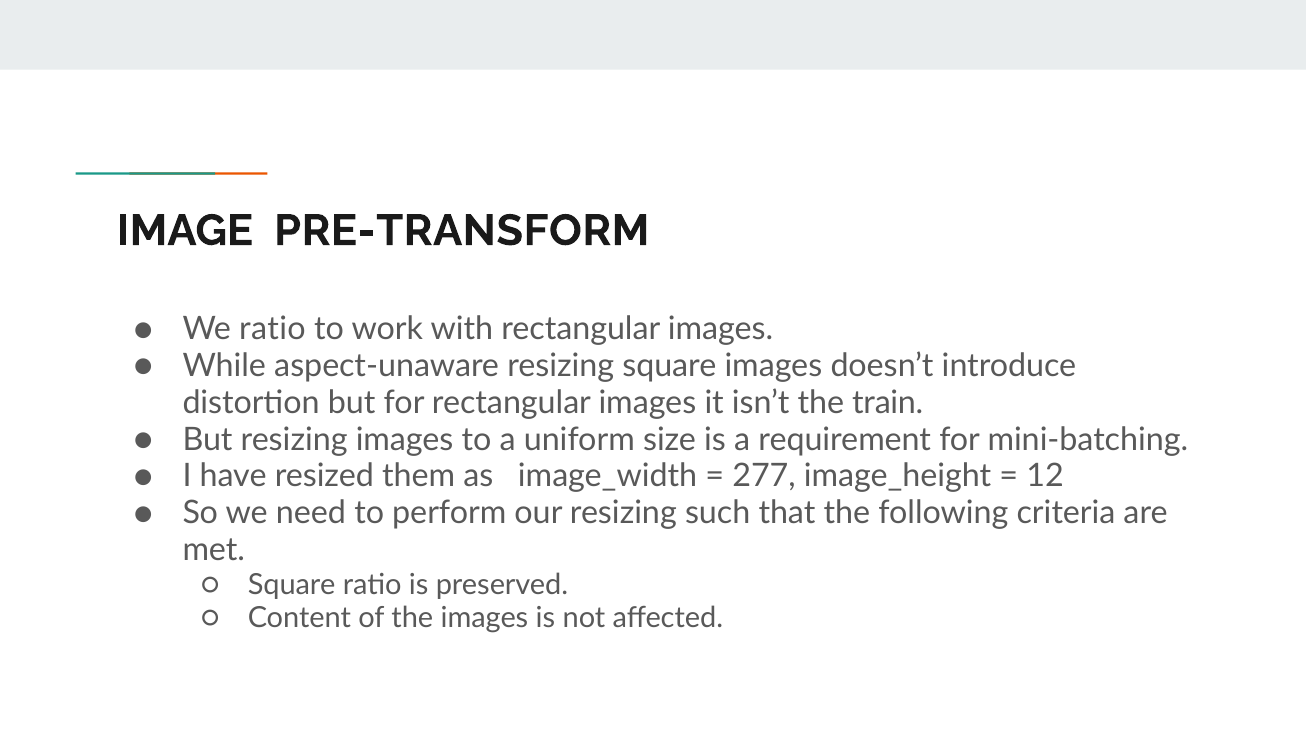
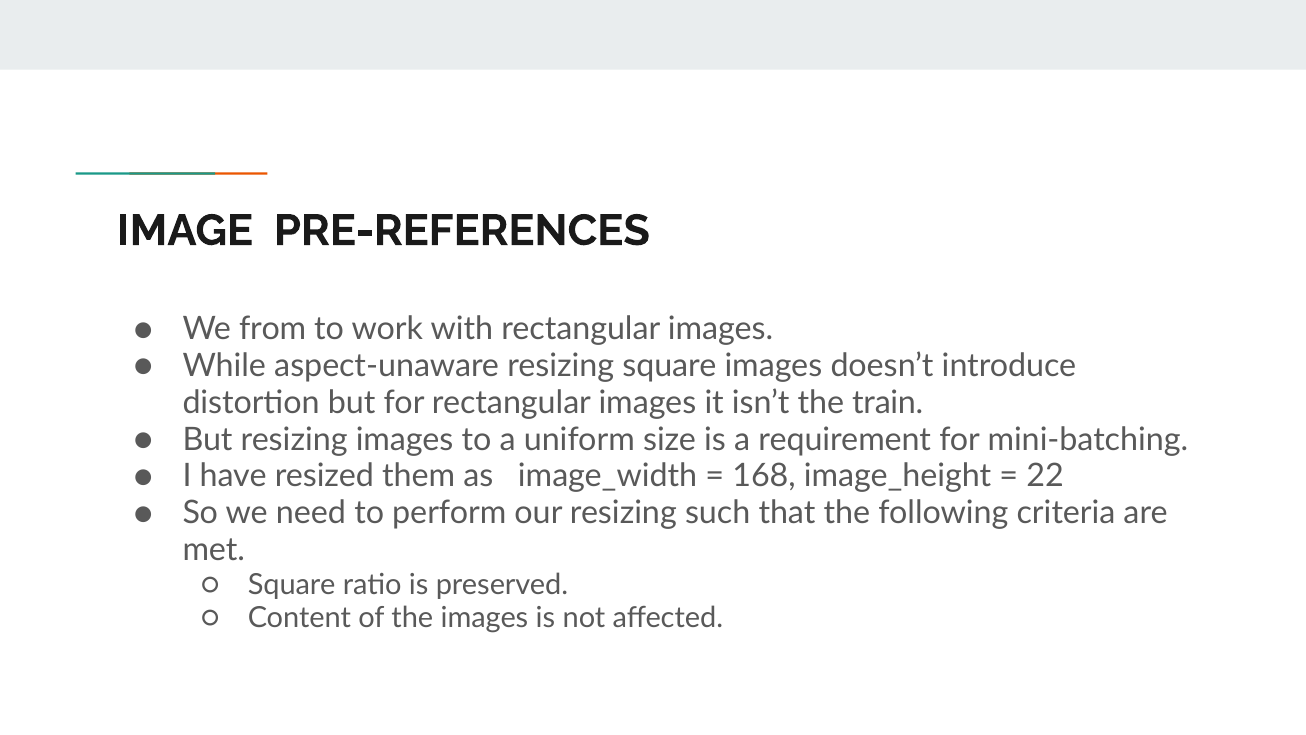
PRE-TRANSFORM: PRE-TRANSFORM -> PRE-REFERENCES
We ratio: ratio -> from
277: 277 -> 168
12: 12 -> 22
